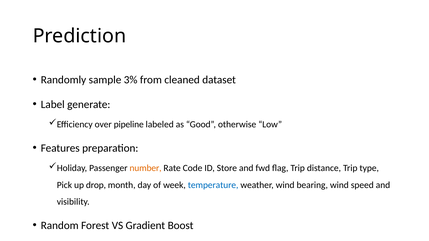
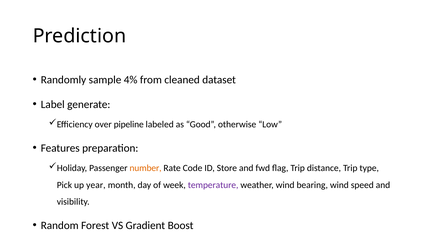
3%: 3% -> 4%
drop: drop -> year
temperature colour: blue -> purple
